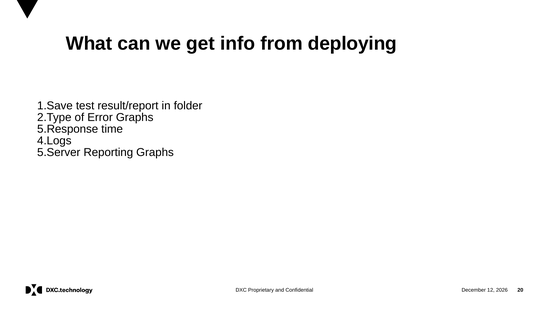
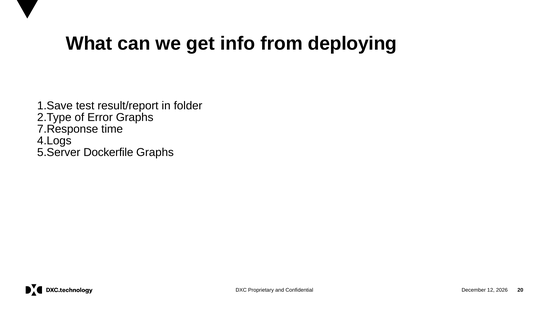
5.Response: 5.Response -> 7.Response
Reporting: Reporting -> Dockerfile
